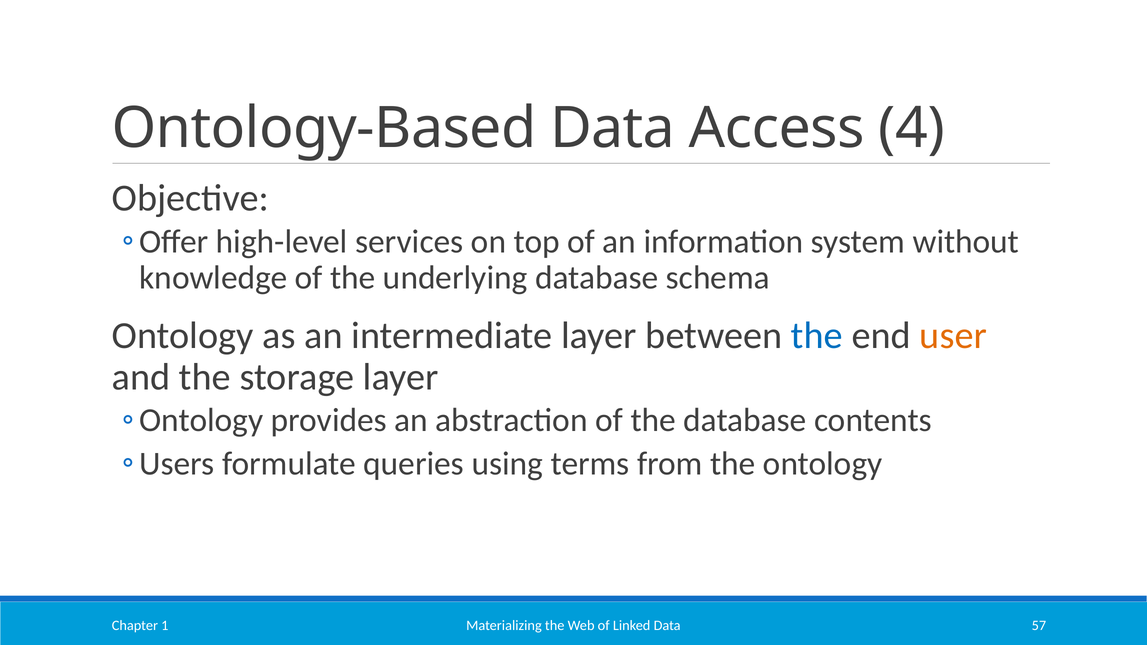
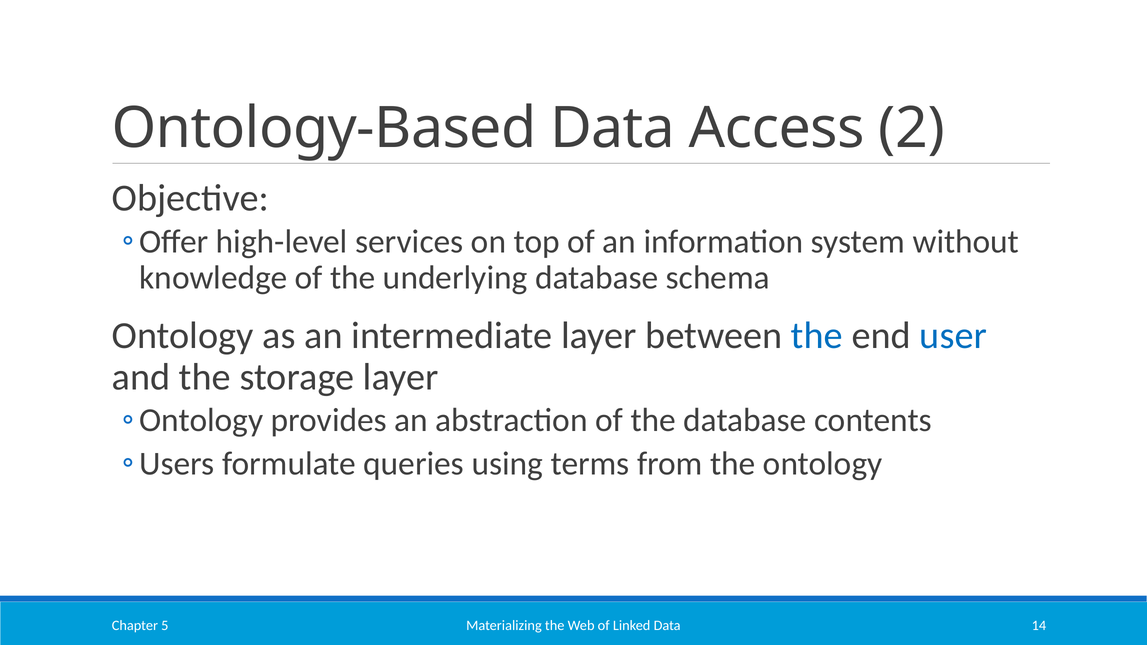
4: 4 -> 2
user colour: orange -> blue
57: 57 -> 14
1: 1 -> 5
